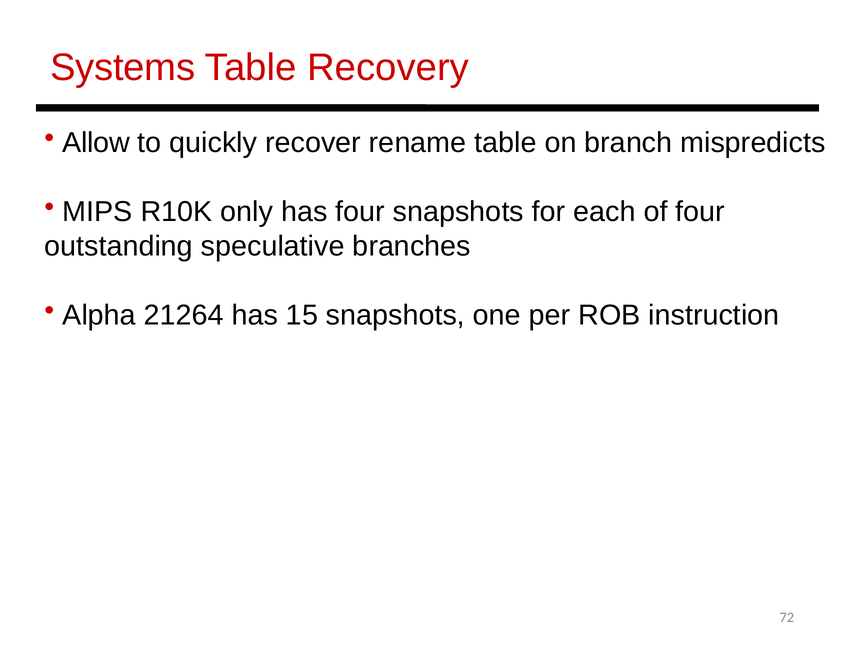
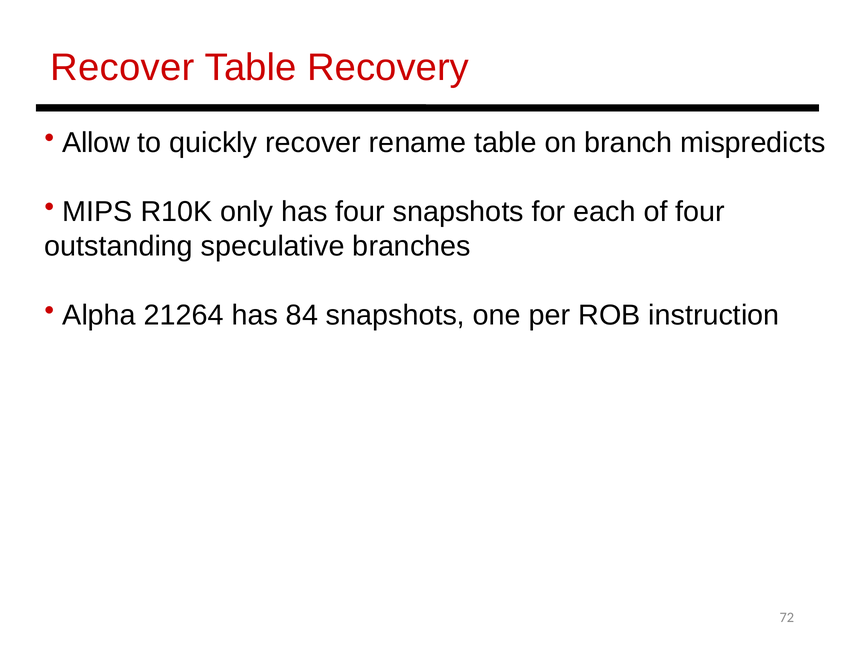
Systems at (123, 67): Systems -> Recover
15: 15 -> 84
